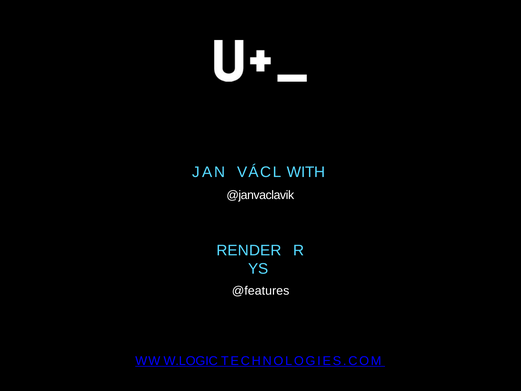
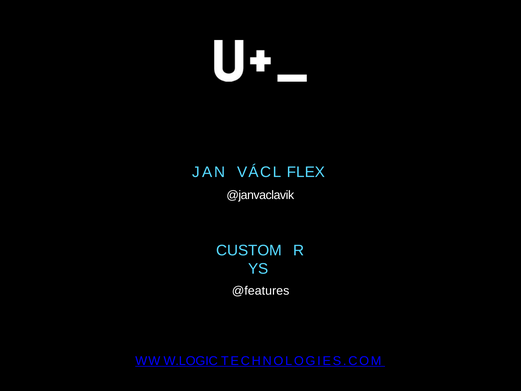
WITH: WITH -> FLEX
RENDER: RENDER -> CUSTOM
